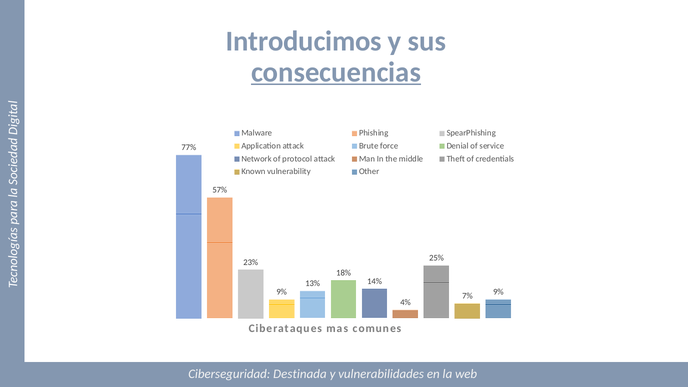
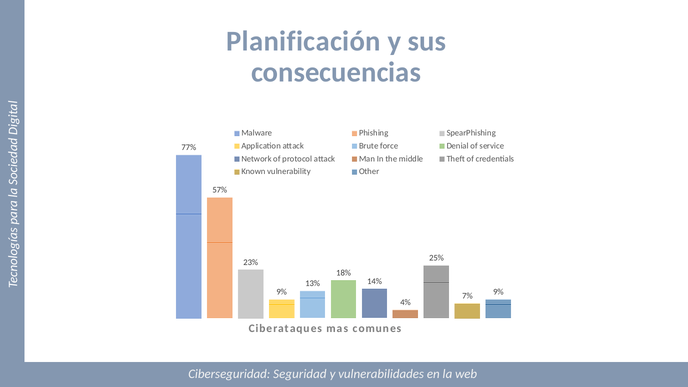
Introducimos: Introducimos -> Planificación
consecuencias underline: present -> none
Destinada: Destinada -> Seguridad
